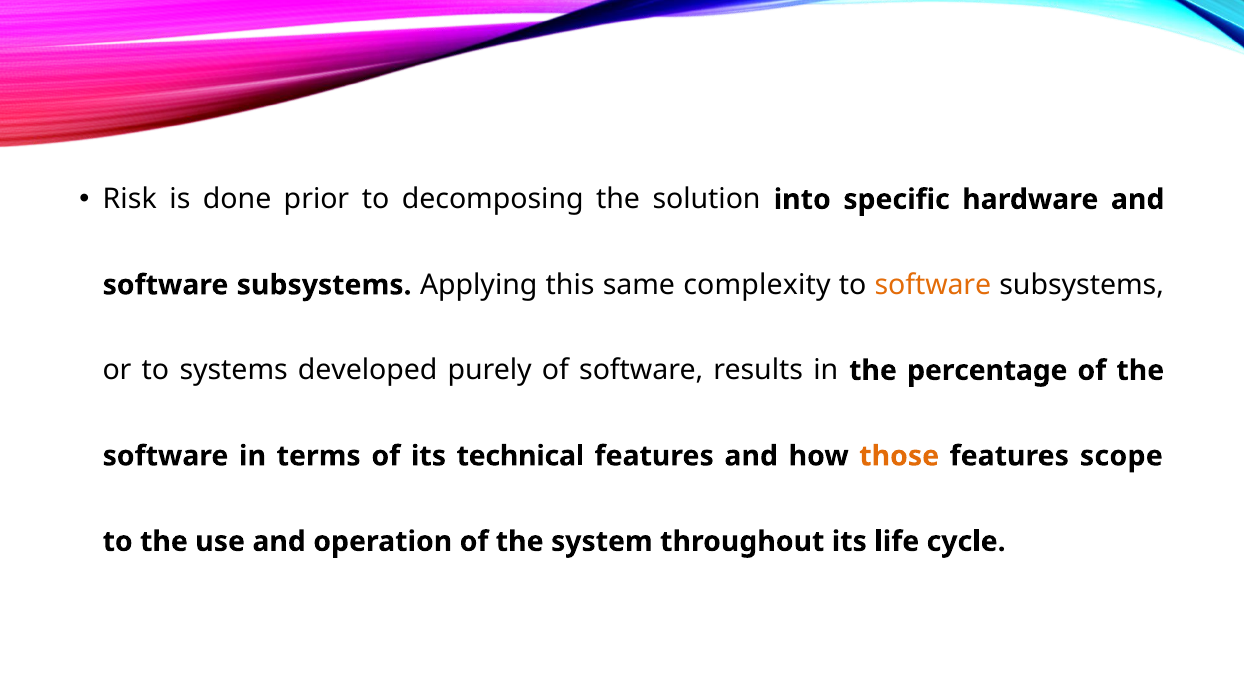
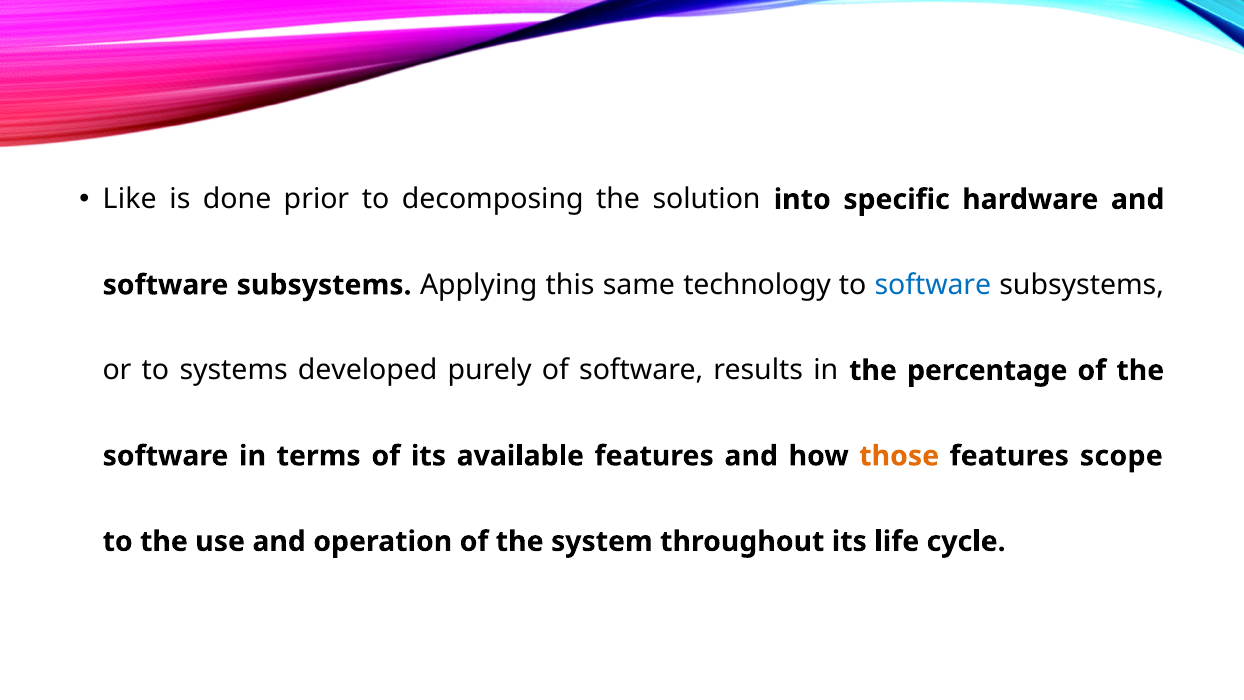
Risk: Risk -> Like
complexity: complexity -> technology
software at (933, 285) colour: orange -> blue
technical: technical -> available
